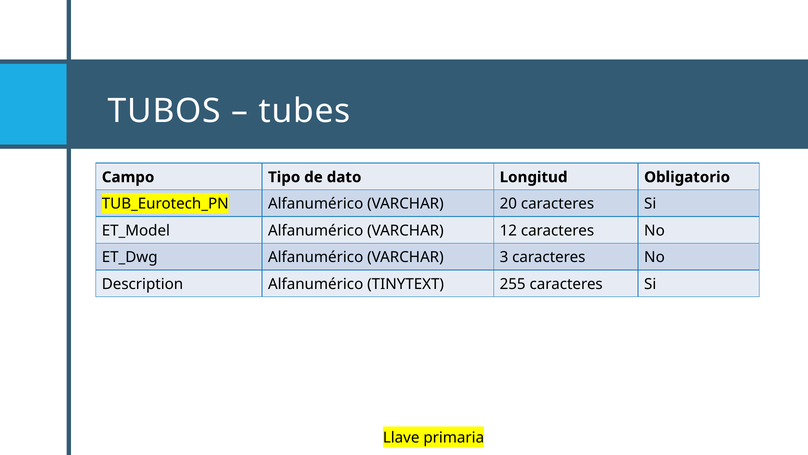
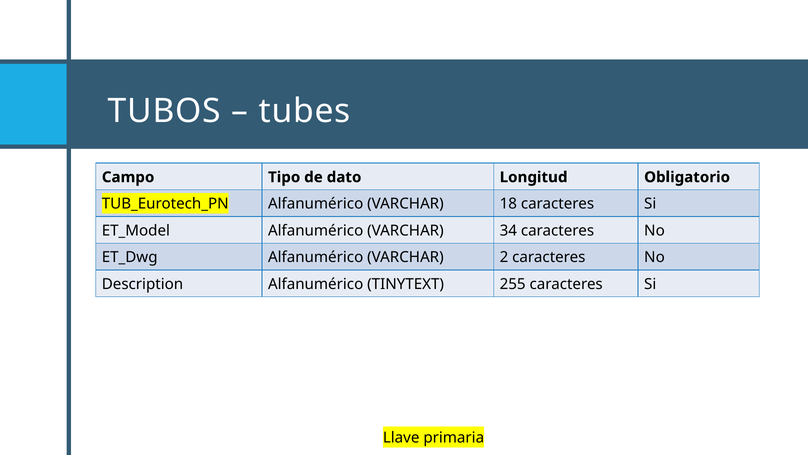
20: 20 -> 18
12: 12 -> 34
3: 3 -> 2
